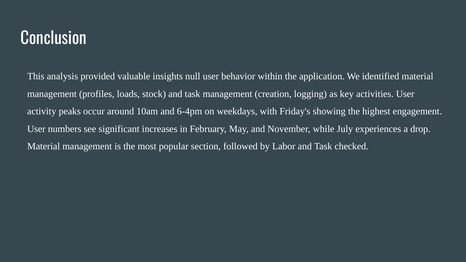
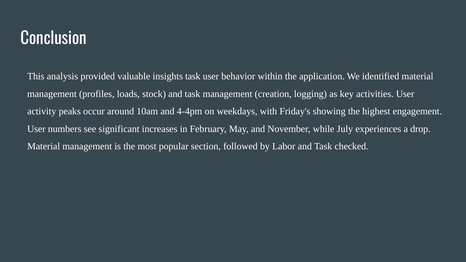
insights null: null -> task
6-4pm: 6-4pm -> 4-4pm
